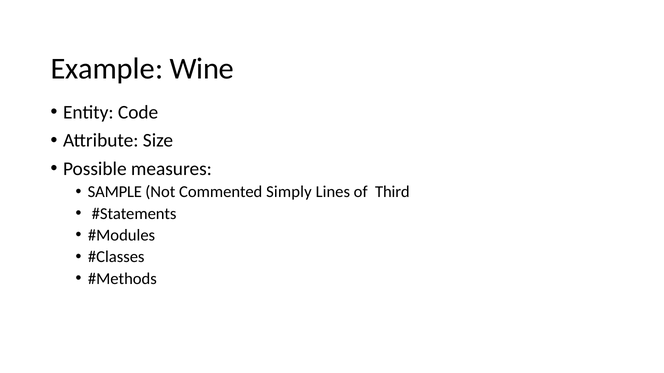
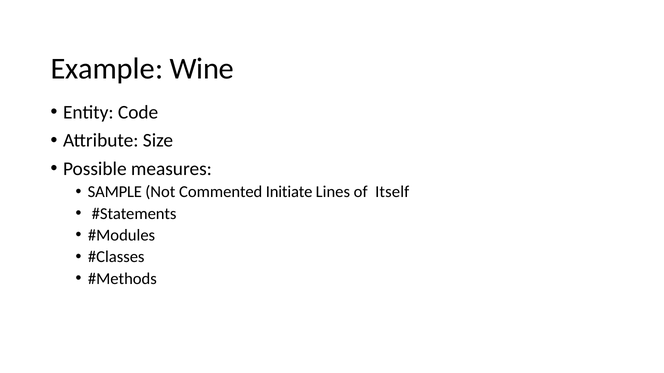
Simply: Simply -> Initiate
Third: Third -> Itself
